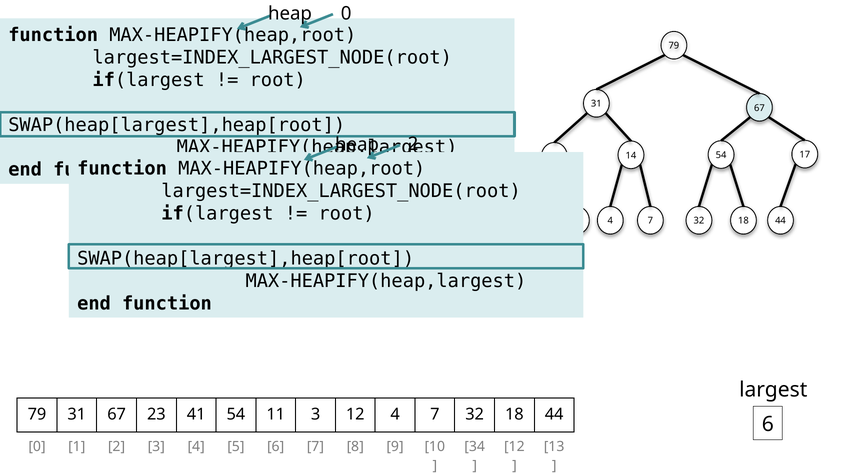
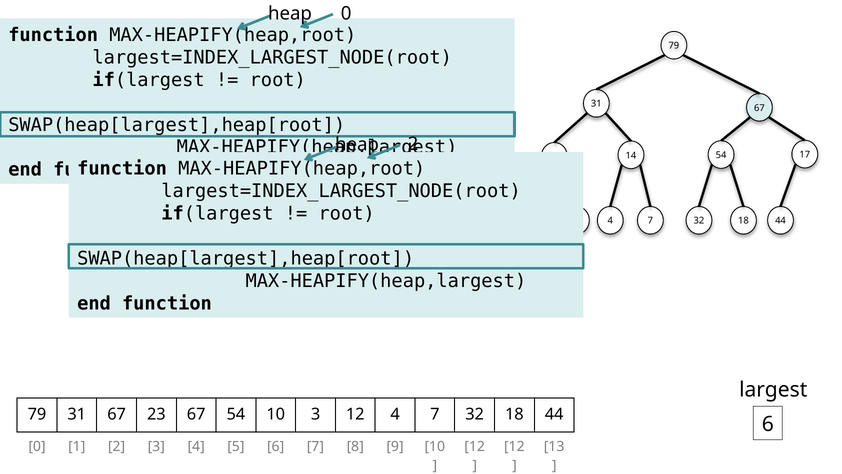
23 41: 41 -> 67
54 11: 11 -> 10
34 at (475, 446): 34 -> 12
